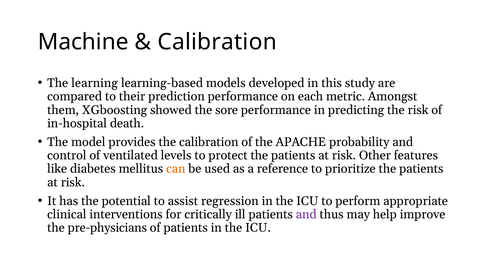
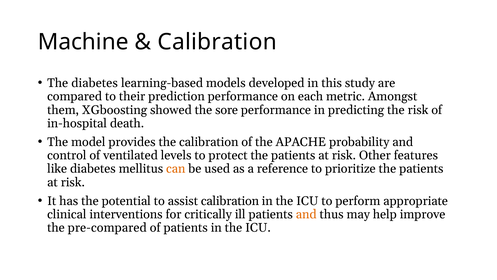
The learning: learning -> diabetes
assist regression: regression -> calibration
and at (306, 214) colour: purple -> orange
pre-physicians: pre-physicians -> pre-compared
